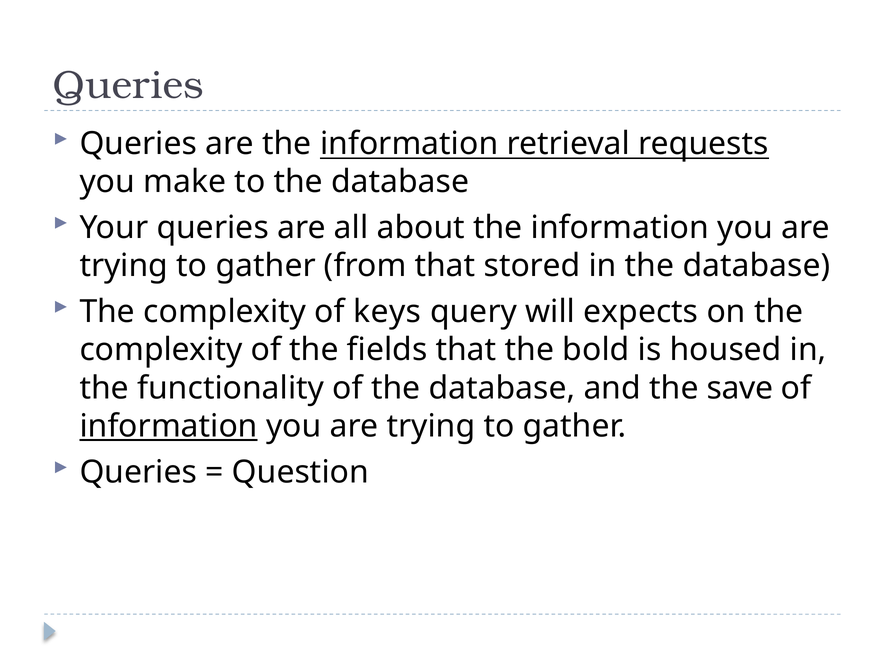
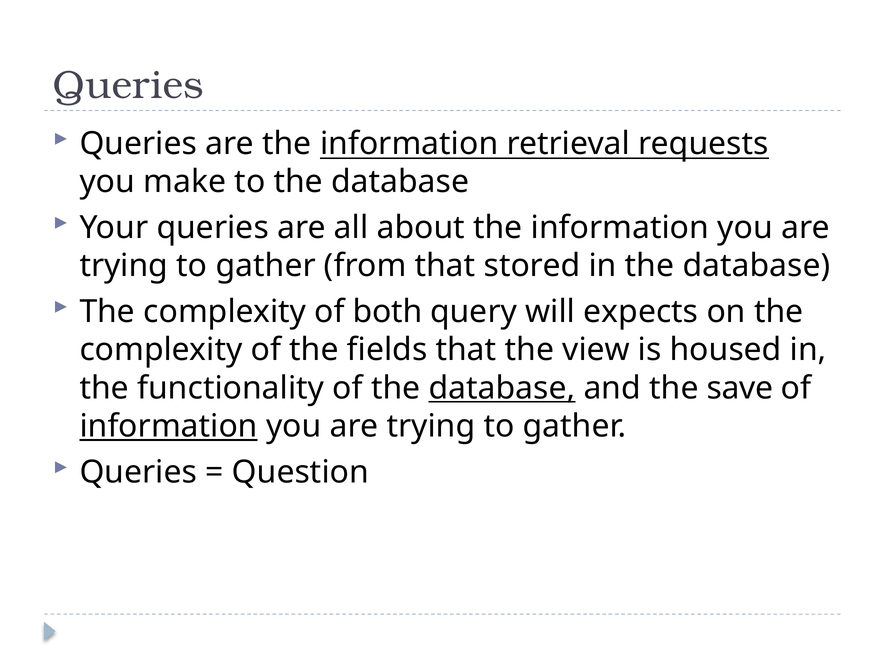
keys: keys -> both
bold: bold -> view
database at (502, 389) underline: none -> present
